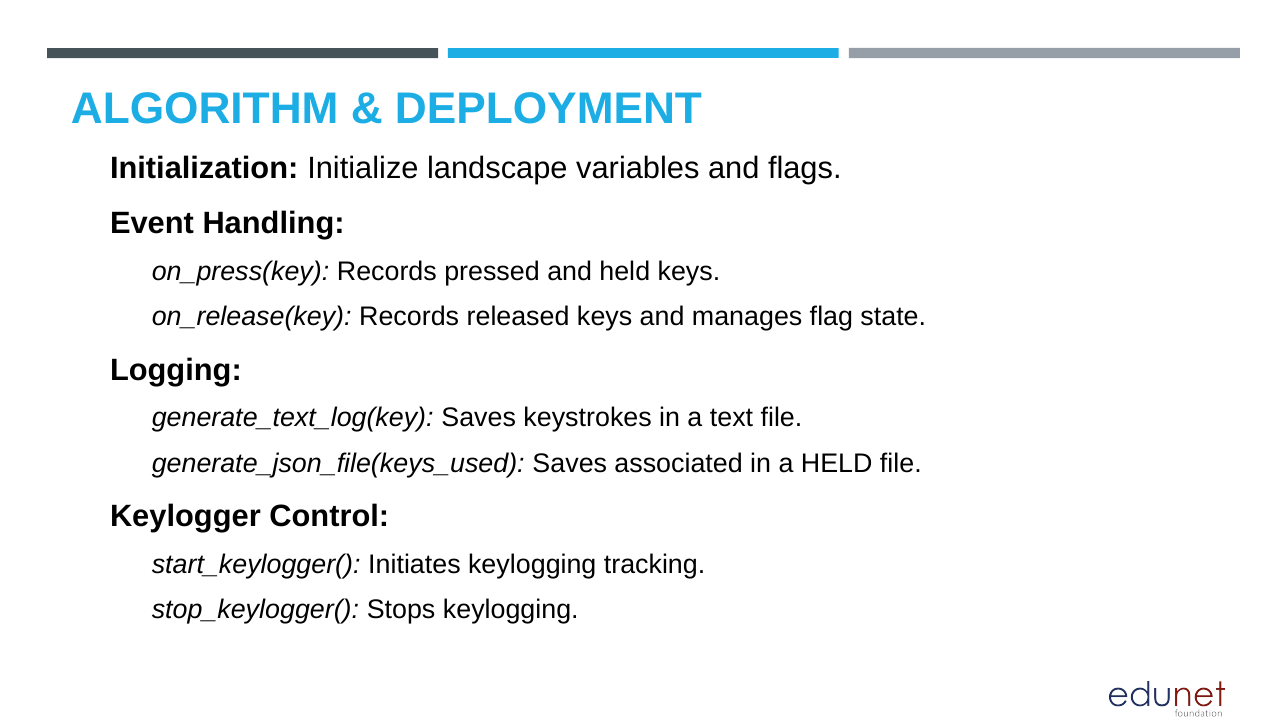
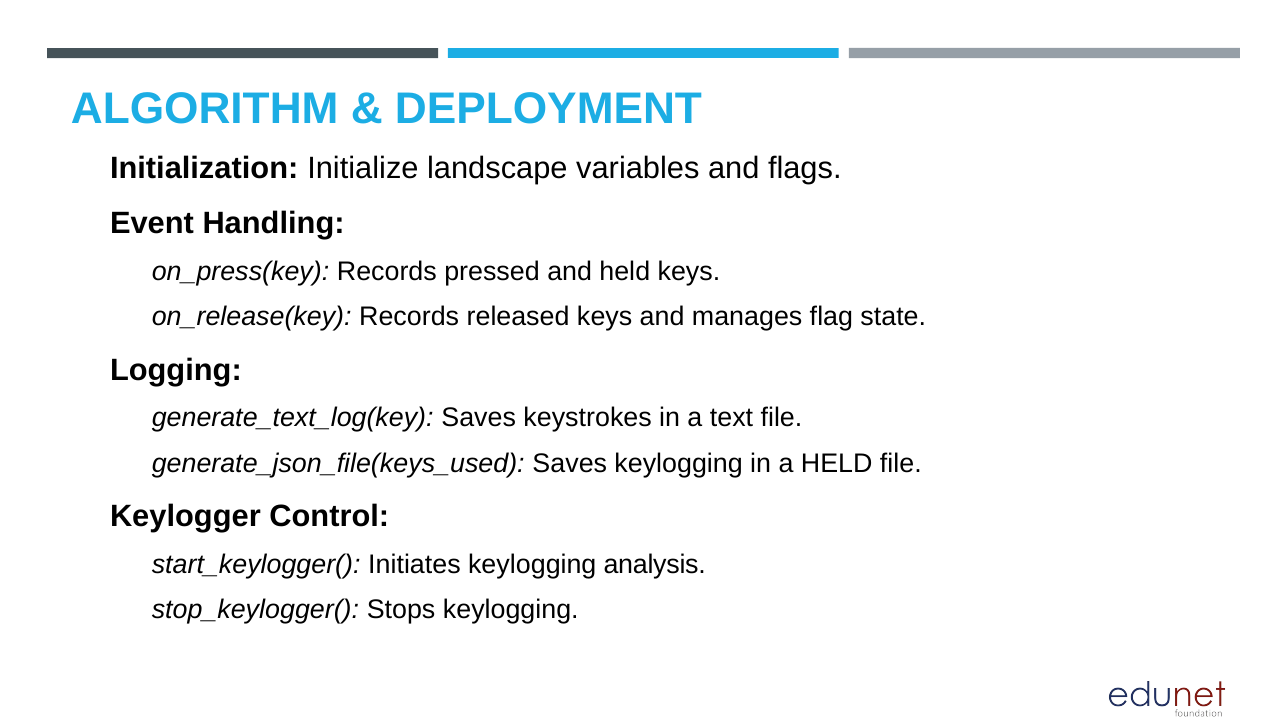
Saves associated: associated -> keylogging
tracking: tracking -> analysis
